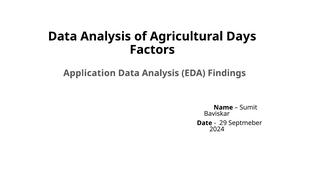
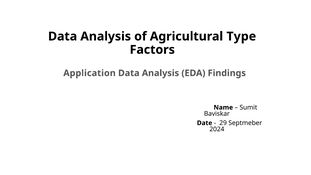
Days: Days -> Type
